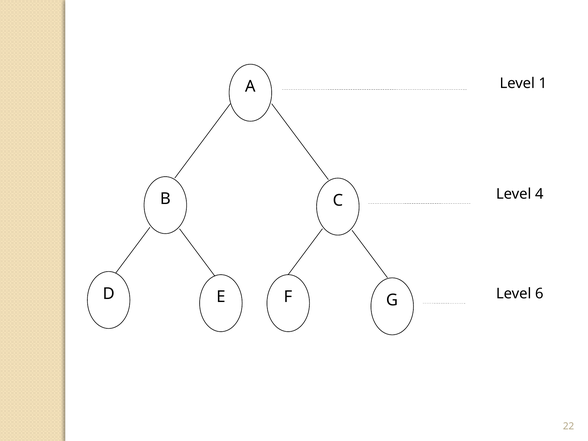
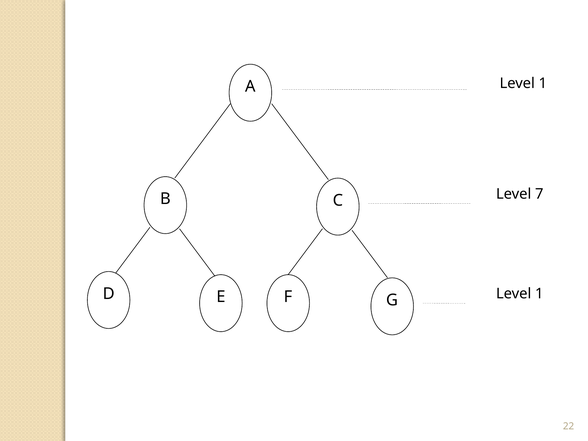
4: 4 -> 7
6 at (539, 294): 6 -> 1
